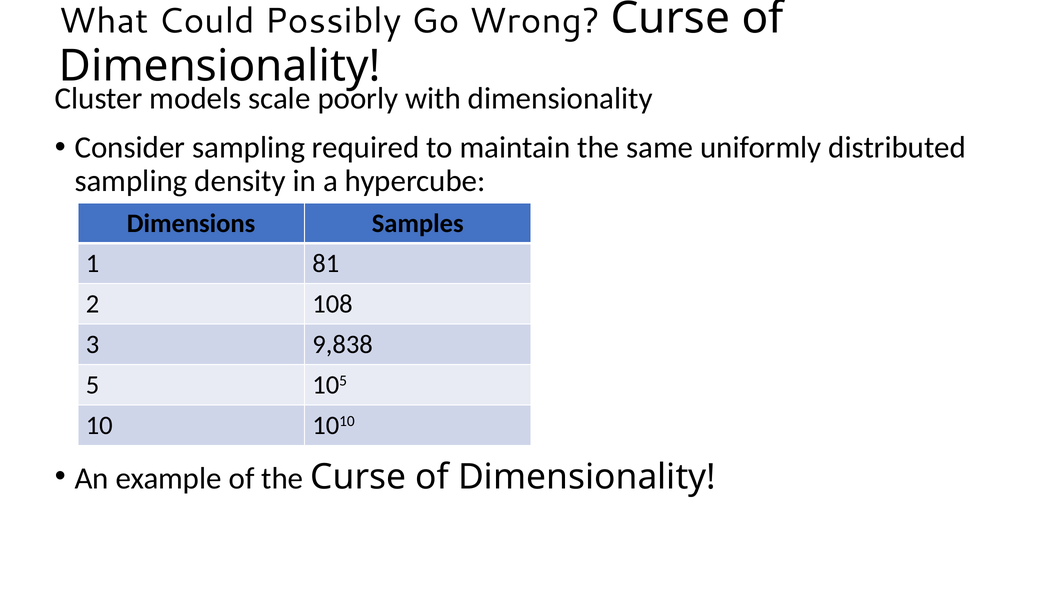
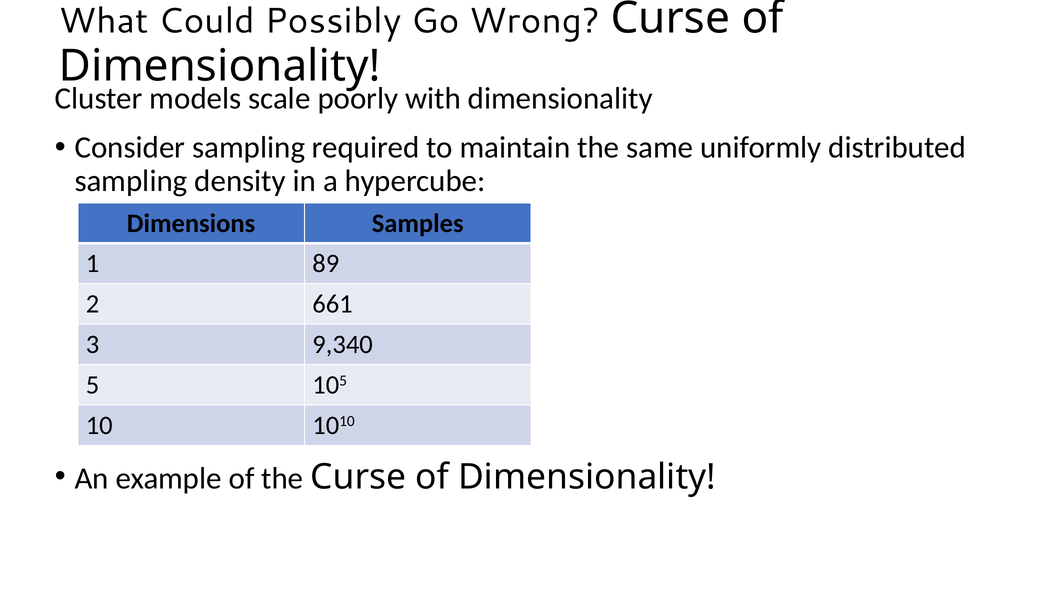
81: 81 -> 89
108: 108 -> 661
9,838: 9,838 -> 9,340
